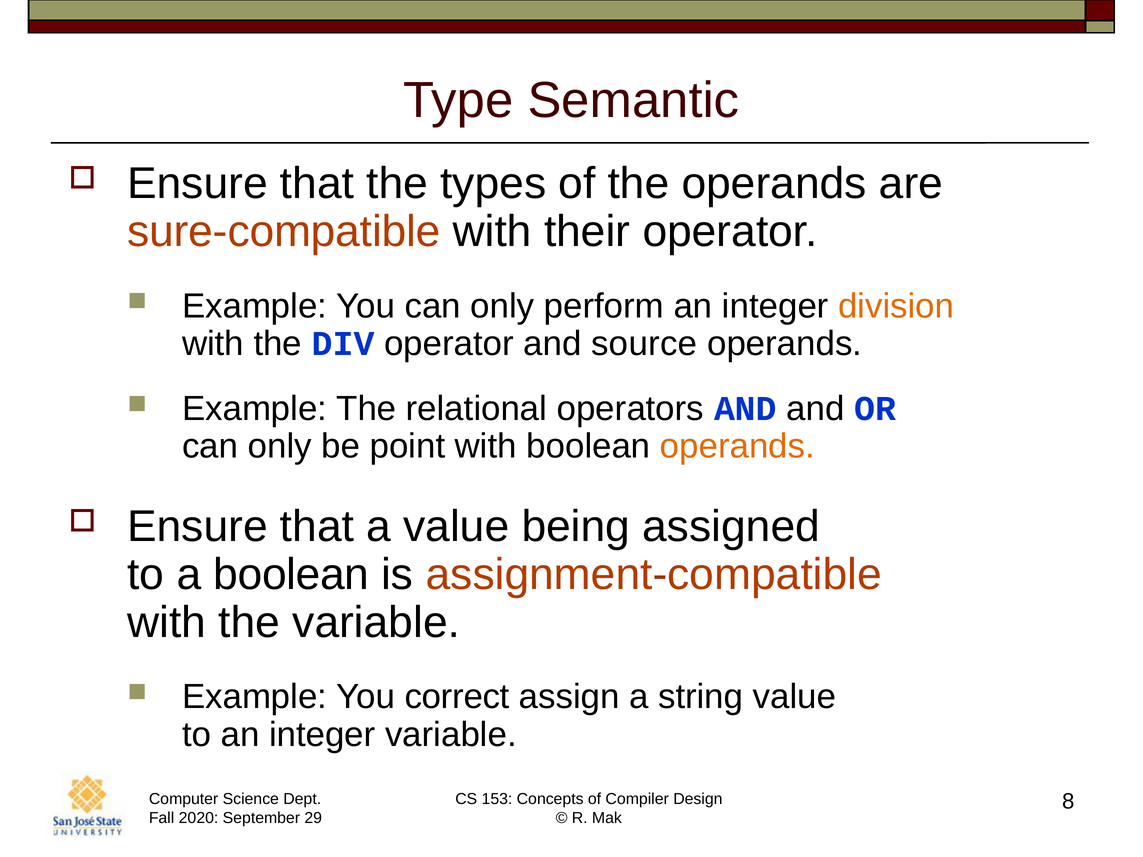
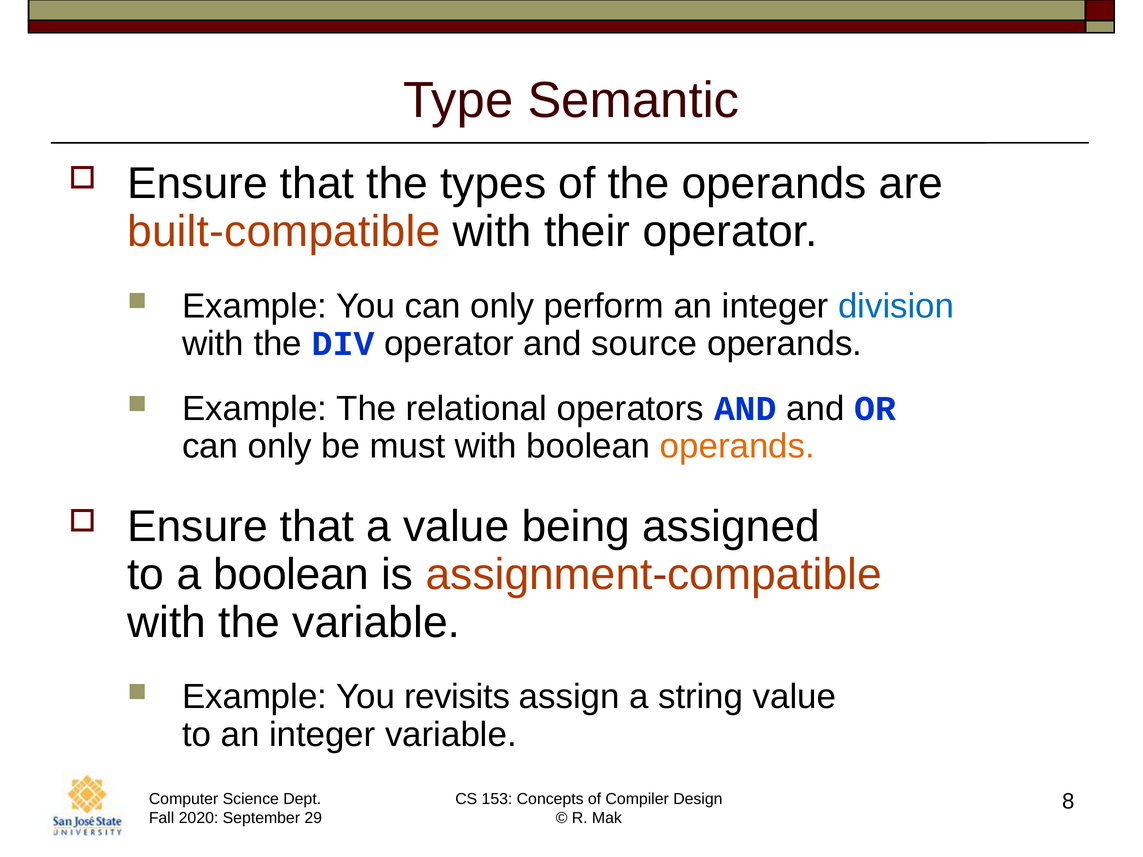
sure-compatible: sure-compatible -> built-compatible
division colour: orange -> blue
point: point -> must
correct: correct -> revisits
